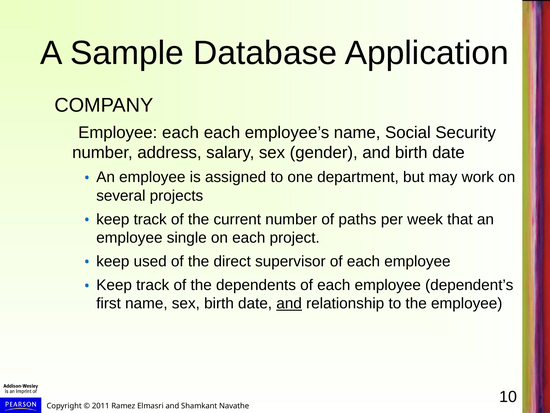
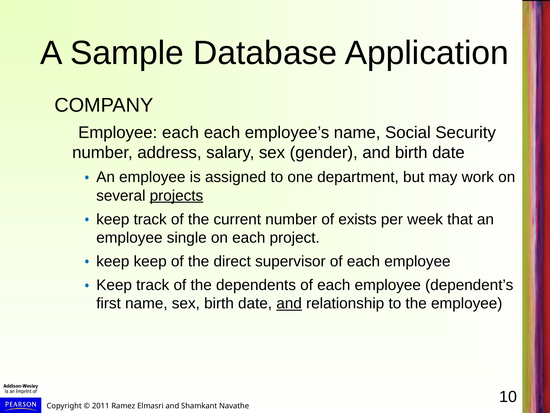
projects underline: none -> present
paths: paths -> exists
keep used: used -> keep
